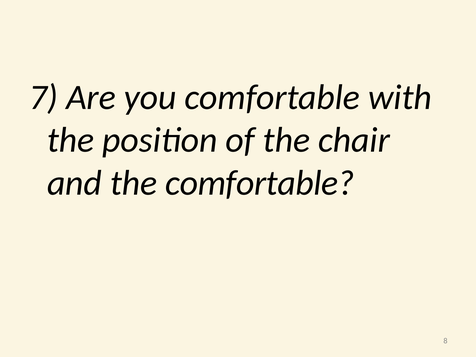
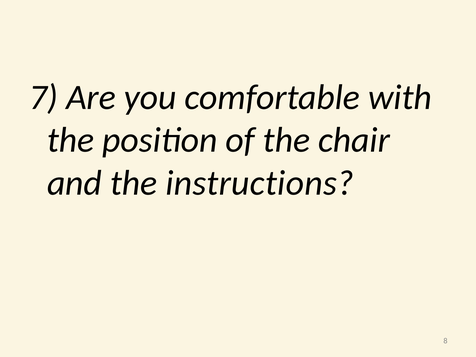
the comfortable: comfortable -> instructions
